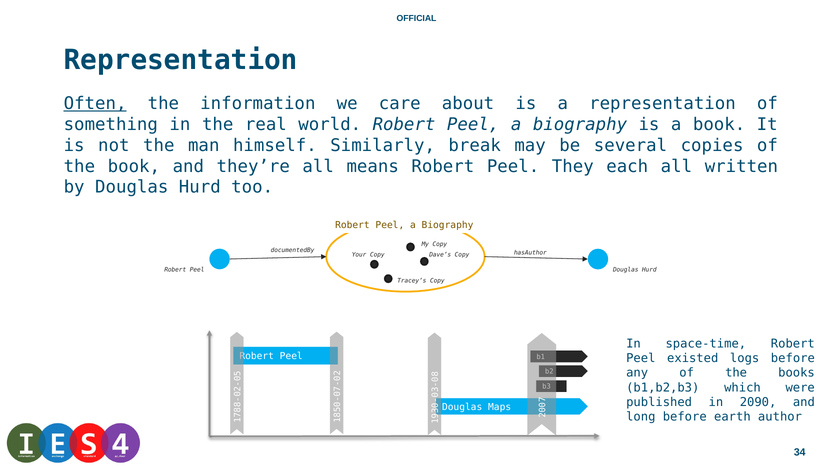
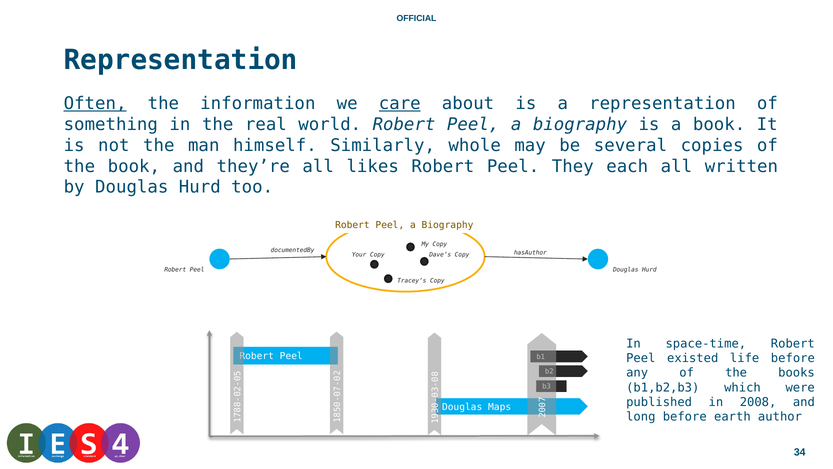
care underline: none -> present
break: break -> whole
means: means -> likes
logs: logs -> life
2090: 2090 -> 2008
